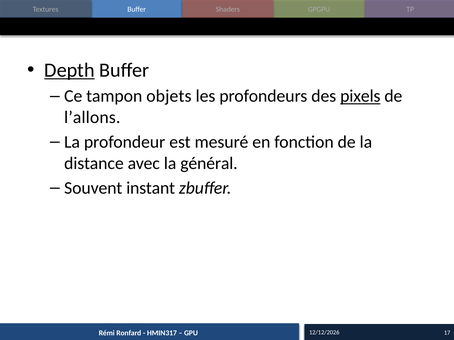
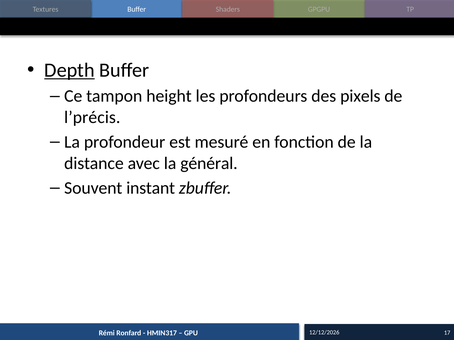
objets: objets -> height
pixels underline: present -> none
l’allons: l’allons -> l’précis
